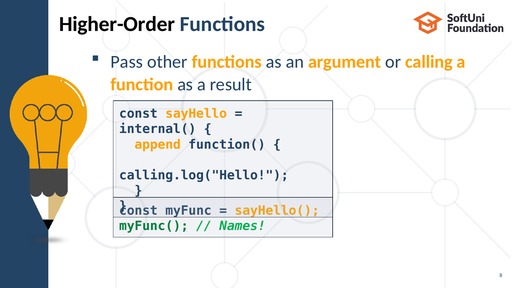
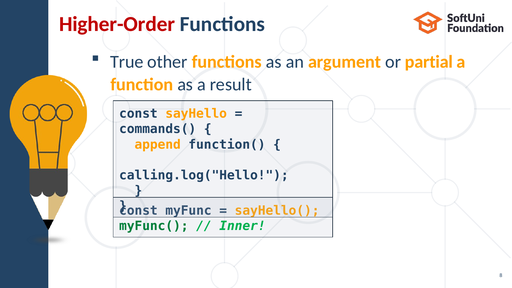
Higher-Order colour: black -> red
Pass: Pass -> True
calling: calling -> partial
internal(: internal( -> commands(
Names: Names -> Inner
